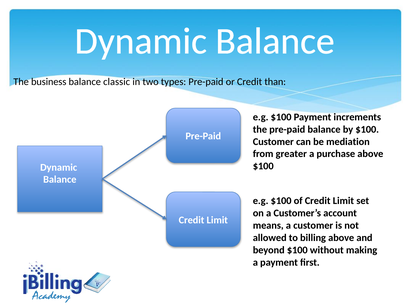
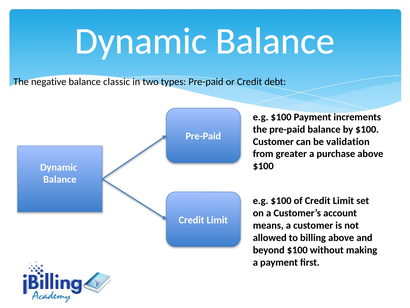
business: business -> negative
than: than -> debt
mediation: mediation -> validation
